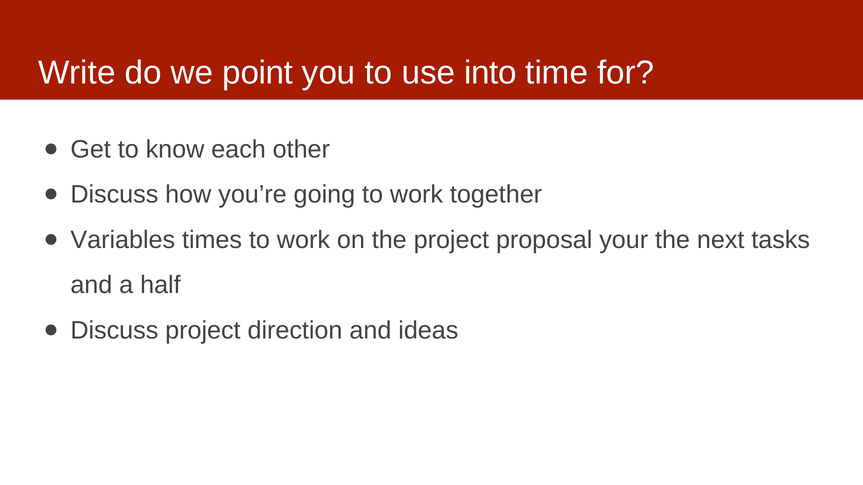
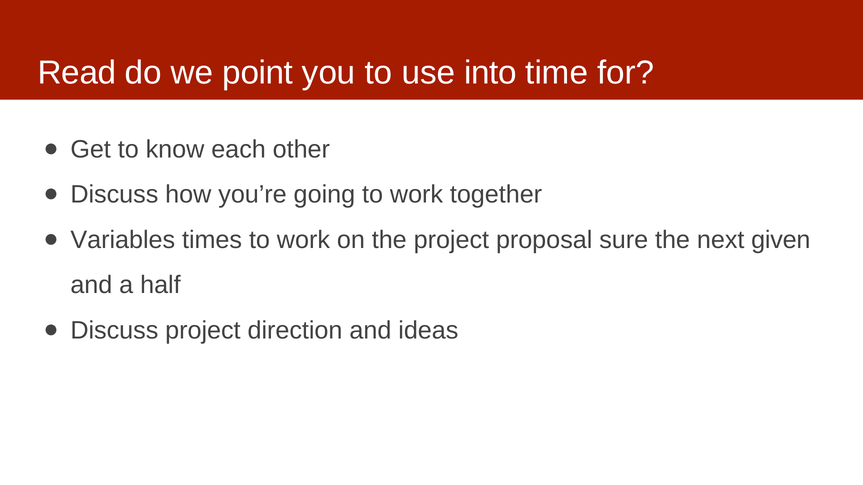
Write: Write -> Read
your: your -> sure
tasks: tasks -> given
